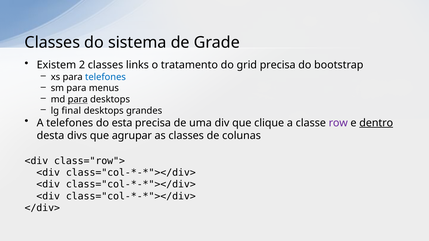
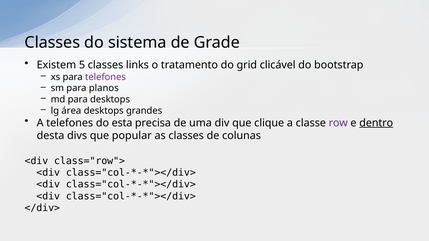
2: 2 -> 5
grid precisa: precisa -> clicável
telefones at (105, 77) colour: blue -> purple
menus: menus -> planos
para at (78, 100) underline: present -> none
final: final -> área
agrupar: agrupar -> popular
